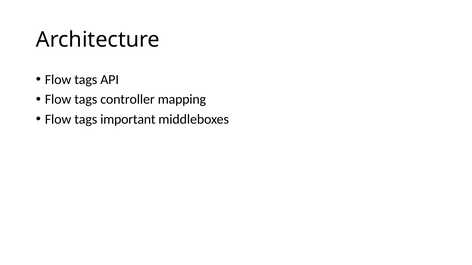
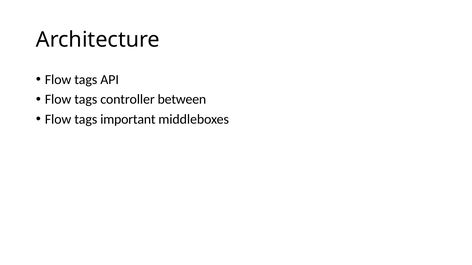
mapping: mapping -> between
